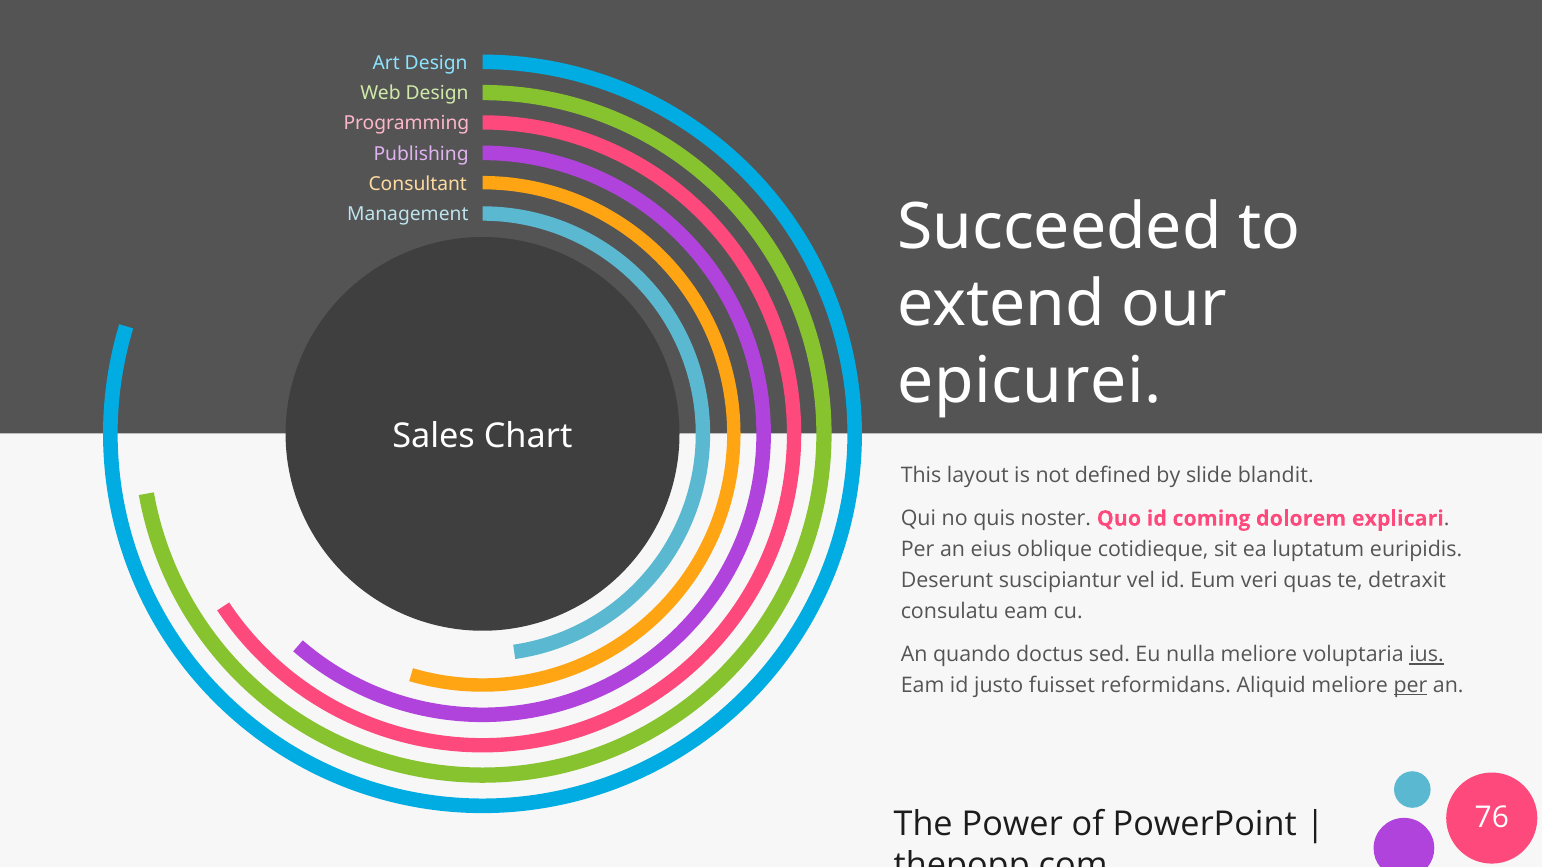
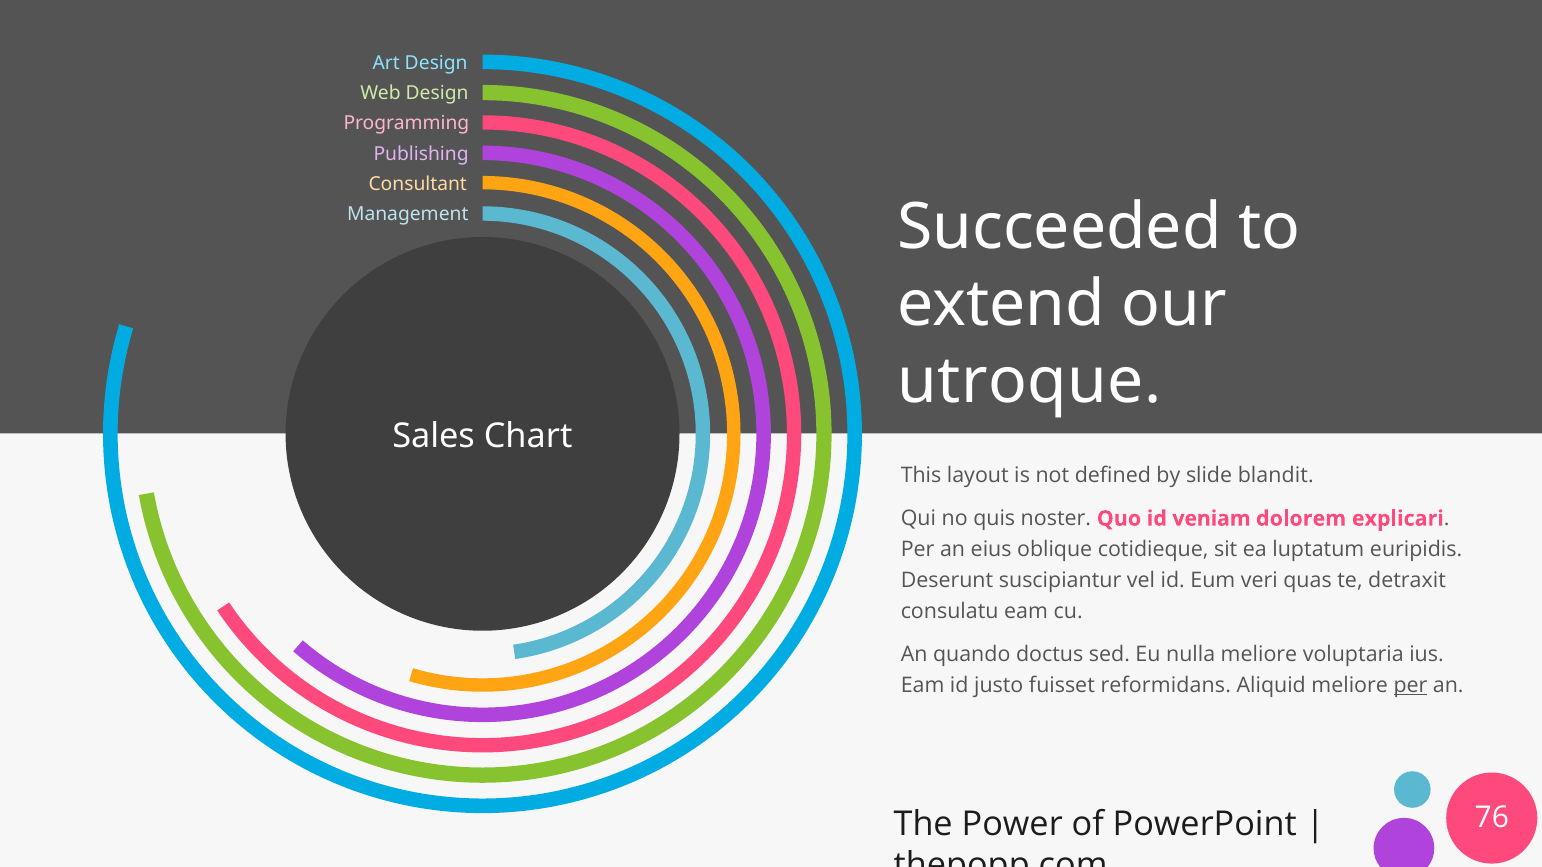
epicurei: epicurei -> utroque
coming: coming -> veniam
ius underline: present -> none
